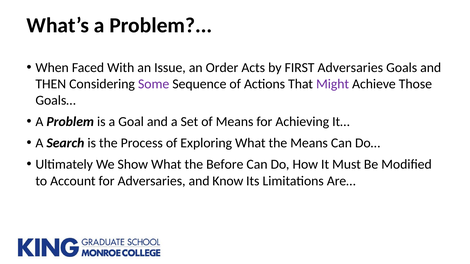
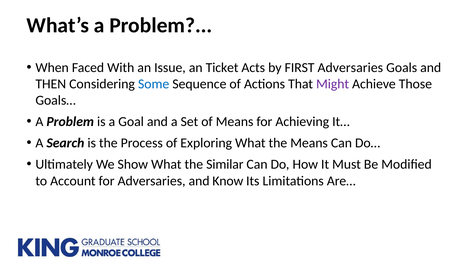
Order: Order -> Ticket
Some colour: purple -> blue
Before: Before -> Similar
